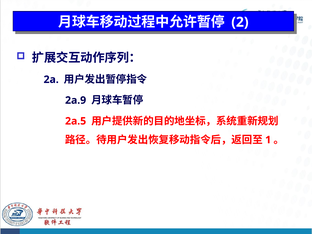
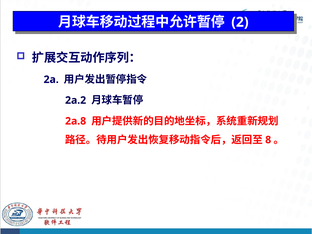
2a.9: 2a.9 -> 2a.2
2a.5: 2a.5 -> 2a.8
1: 1 -> 8
